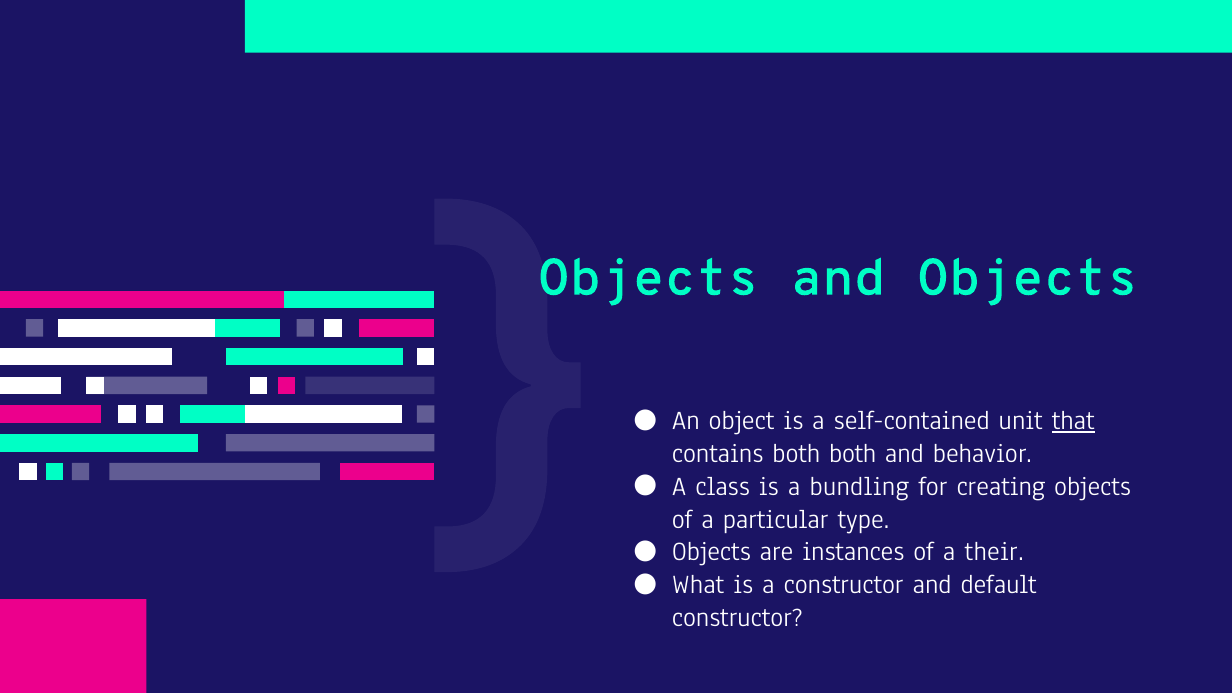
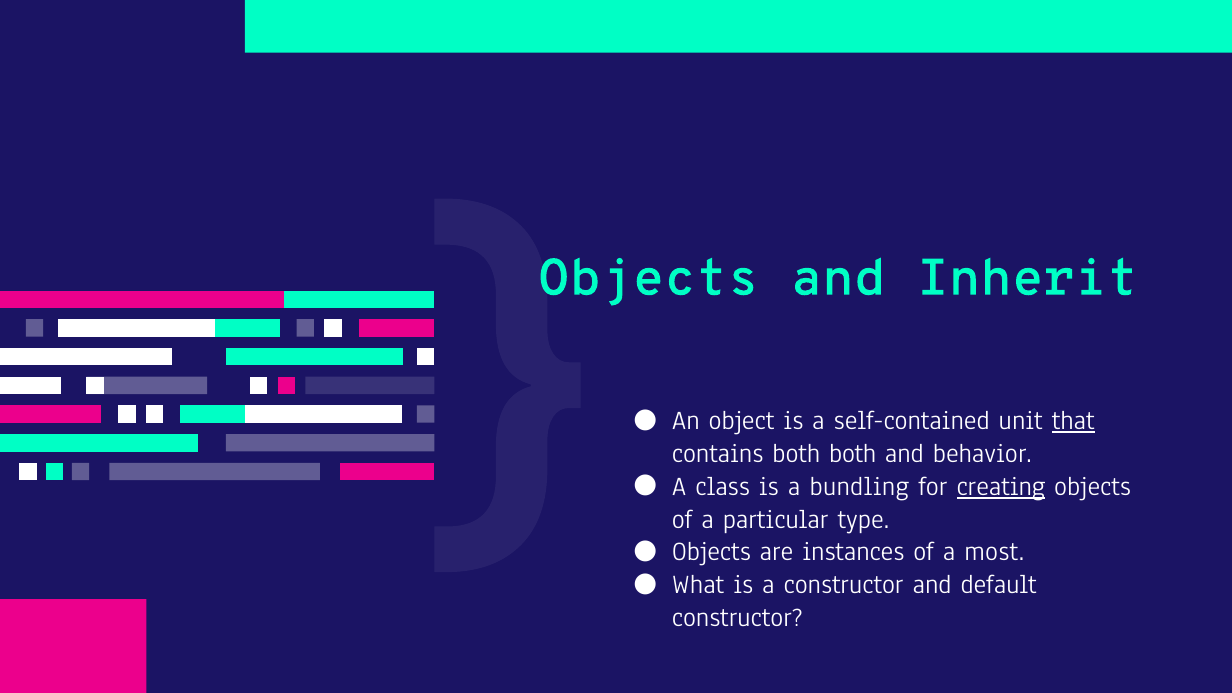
and Objects: Objects -> Inherit
creating underline: none -> present
their: their -> most
